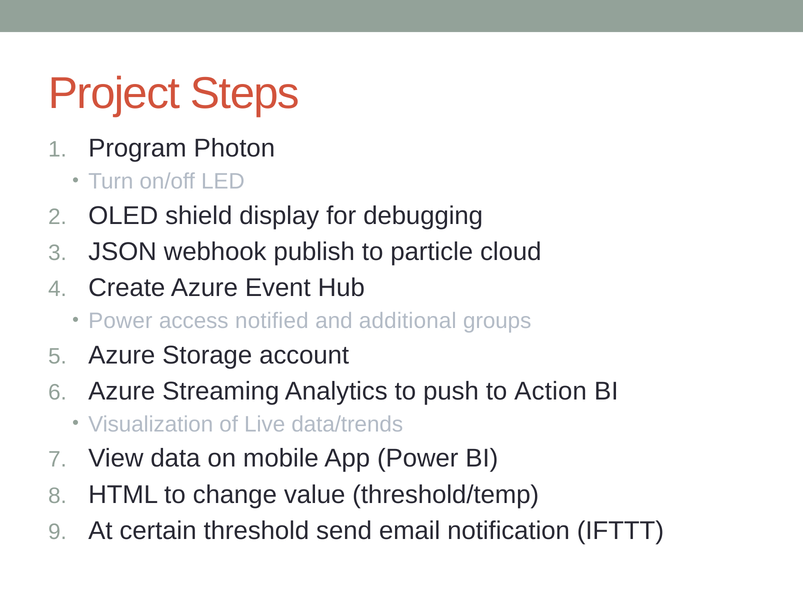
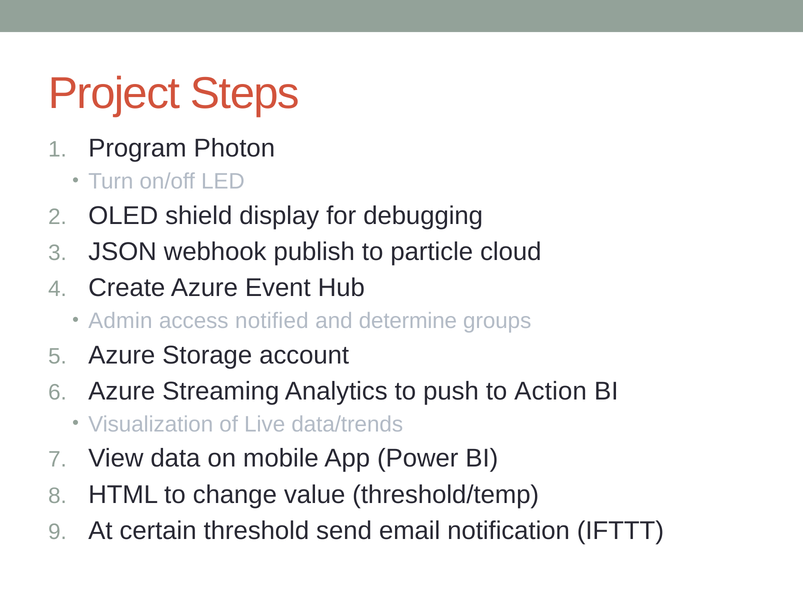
Power at (120, 321): Power -> Admin
additional: additional -> determine
